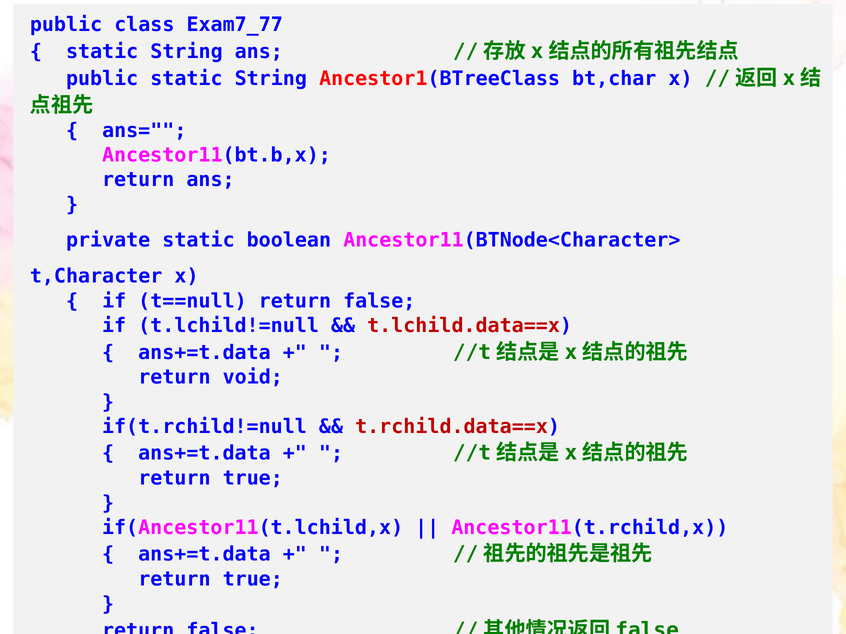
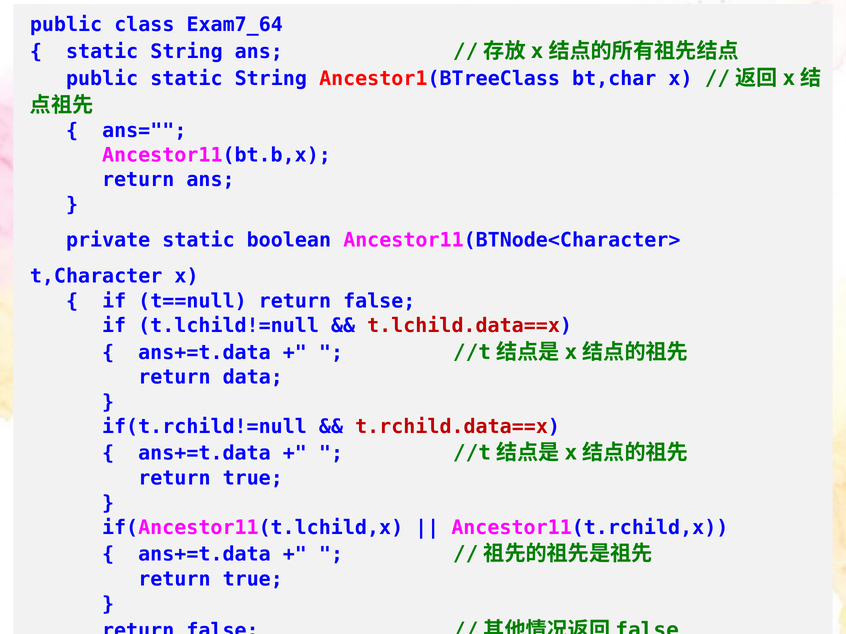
Exam7_77: Exam7_77 -> Exam7_64
void: void -> data
